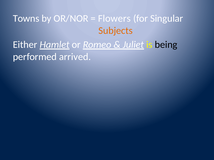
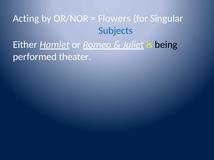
Towns: Towns -> Acting
Subjects colour: orange -> blue
arrived: arrived -> theater
